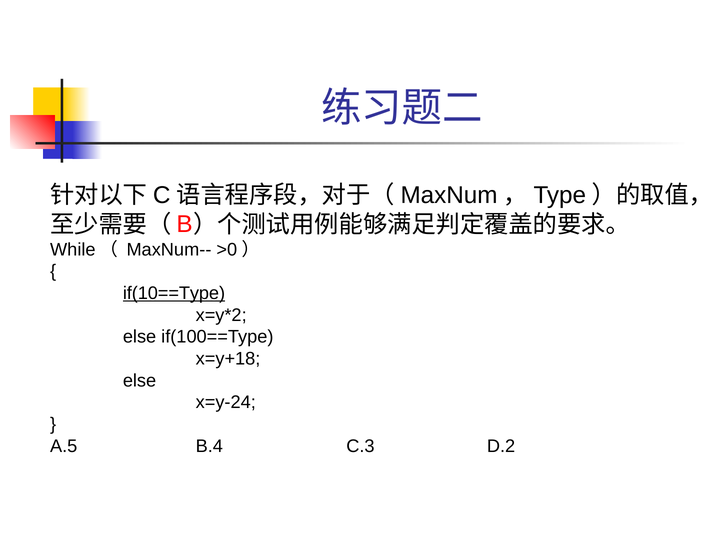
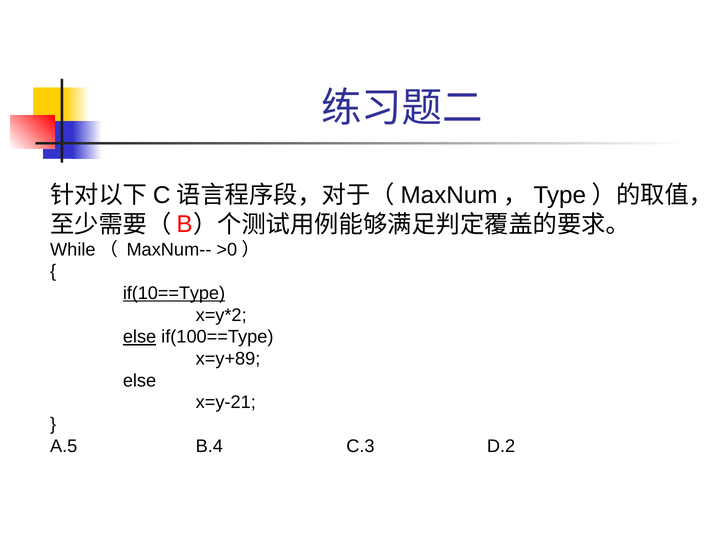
else at (140, 337) underline: none -> present
x=y+18: x=y+18 -> x=y+89
x=y-24: x=y-24 -> x=y-21
